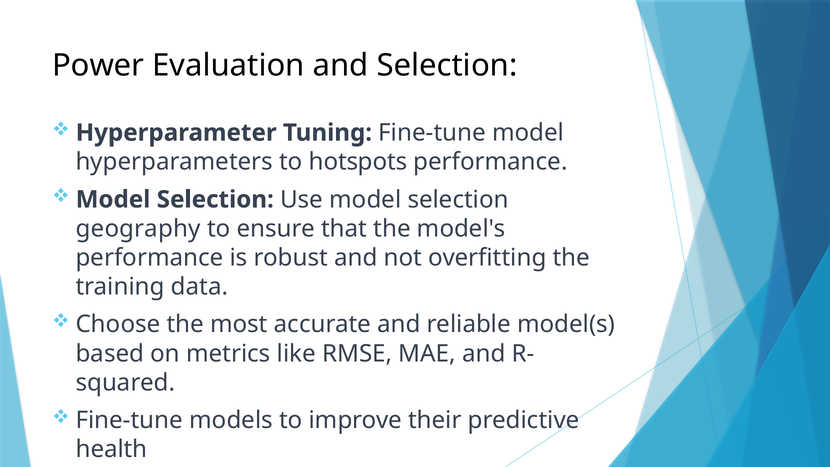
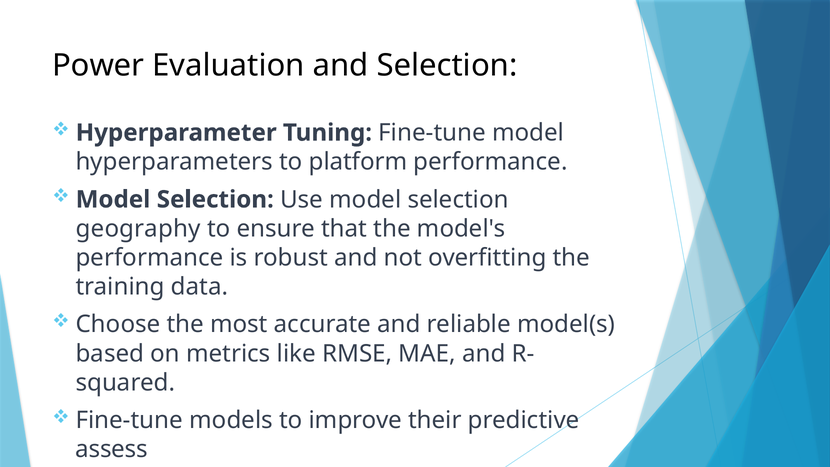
hotspots: hotspots -> platform
health: health -> assess
